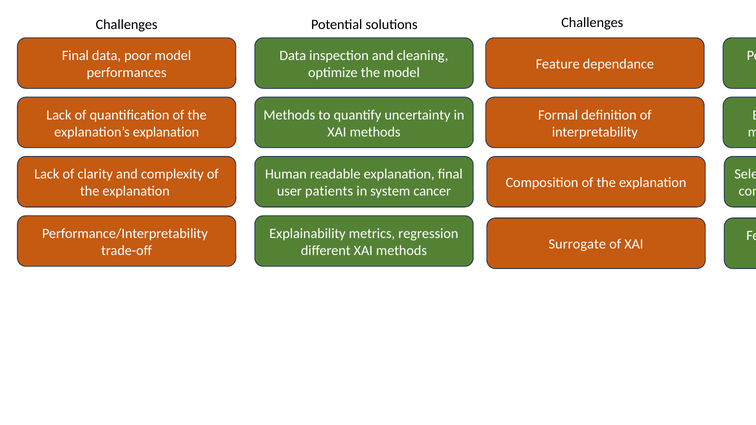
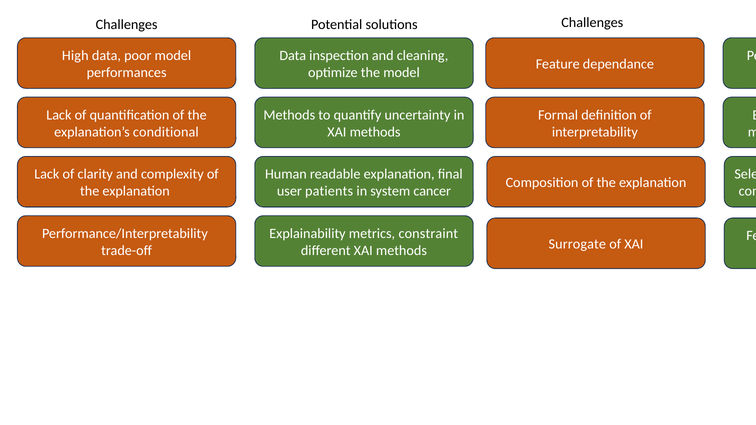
Final at (75, 56): Final -> High
explanation’s explanation: explanation -> conditional
regression: regression -> constraint
